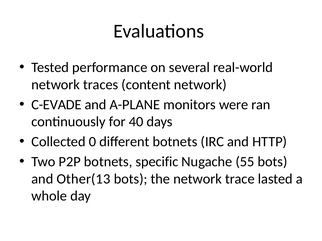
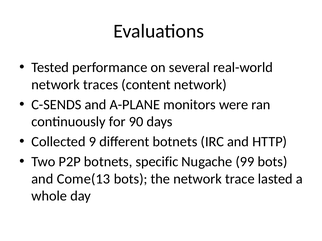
C-EVADE: C-EVADE -> C-SENDS
40: 40 -> 90
0: 0 -> 9
55: 55 -> 99
Other(13: Other(13 -> Come(13
